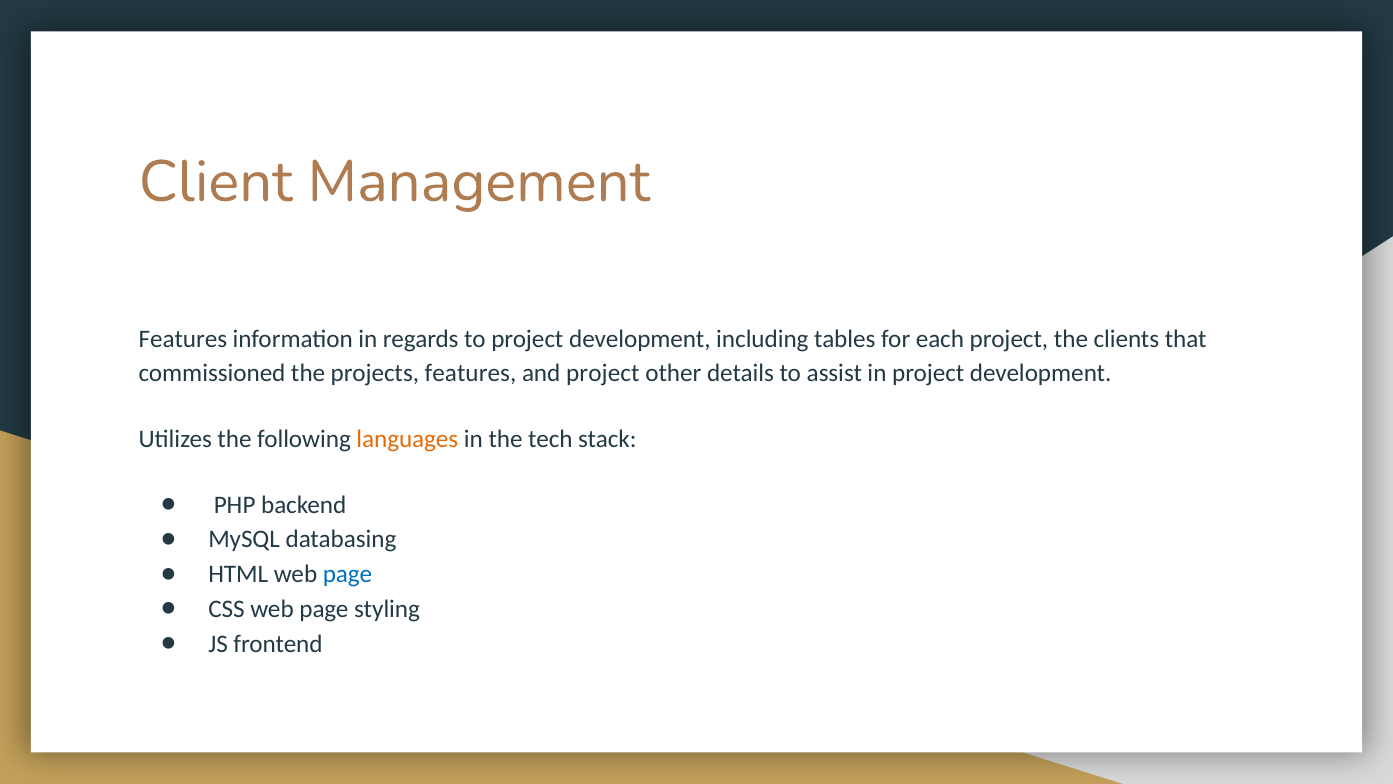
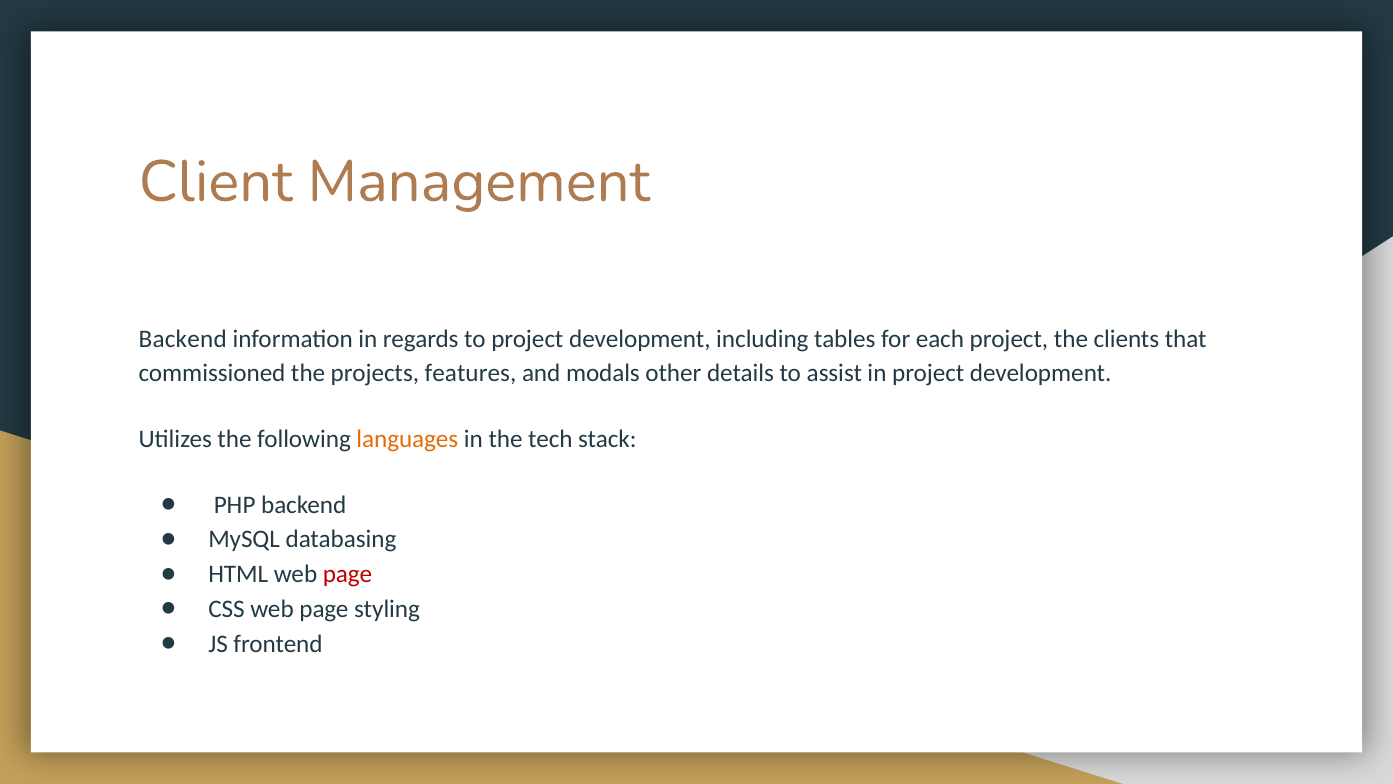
Features at (183, 339): Features -> Backend
and project: project -> modals
page at (347, 574) colour: blue -> red
